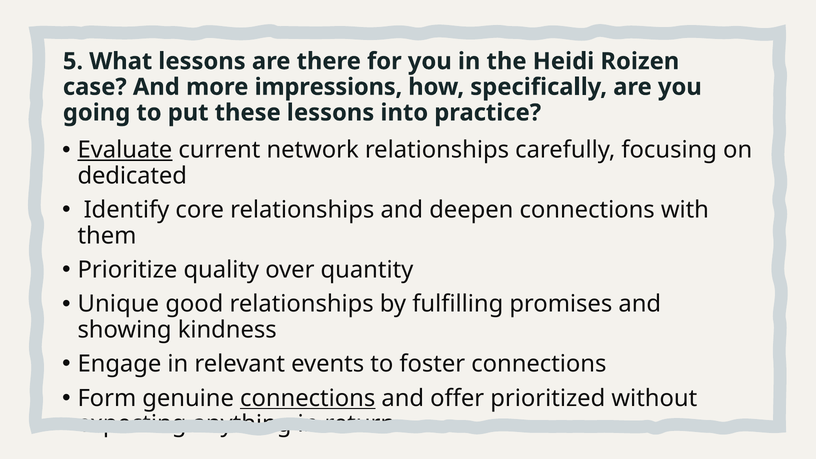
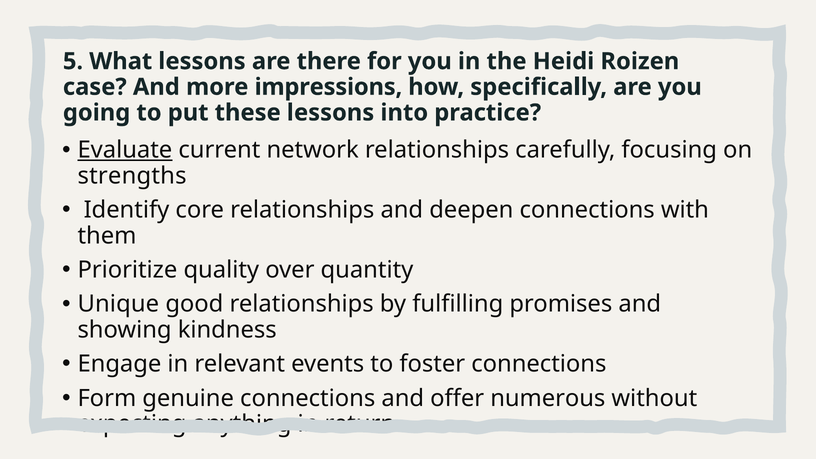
dedicated: dedicated -> strengths
connections at (308, 398) underline: present -> none
prioritized: prioritized -> numerous
